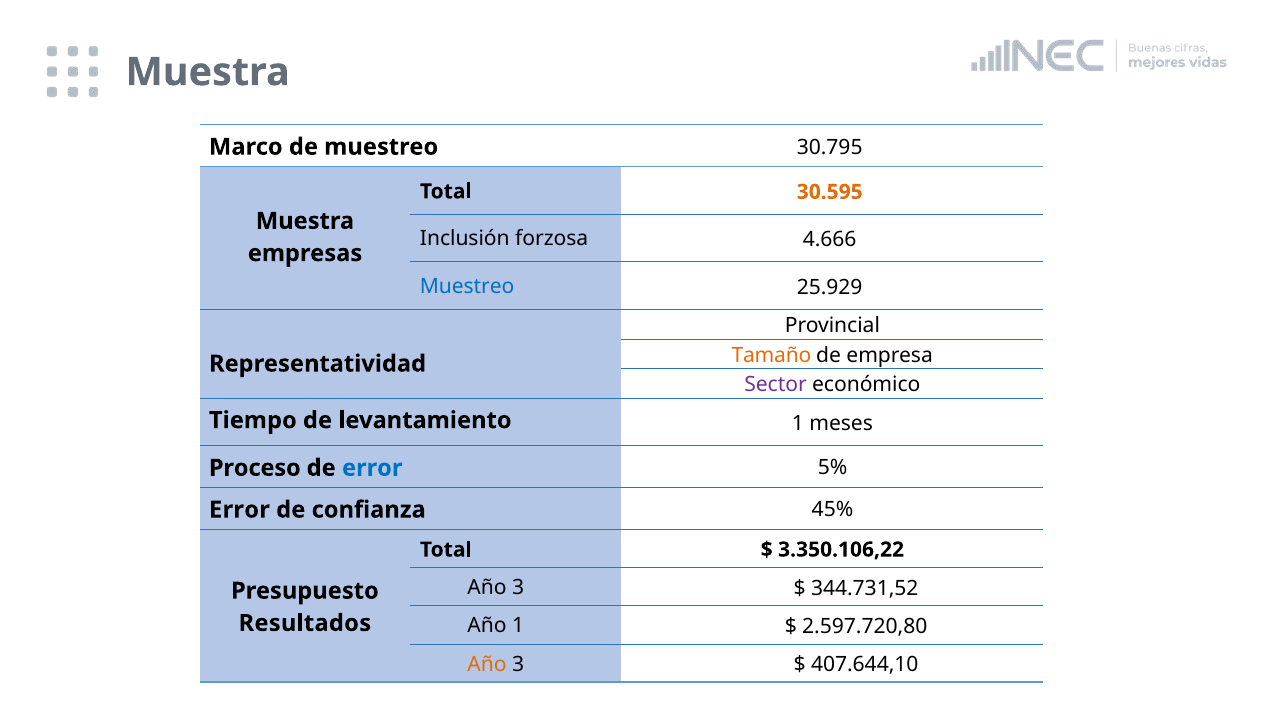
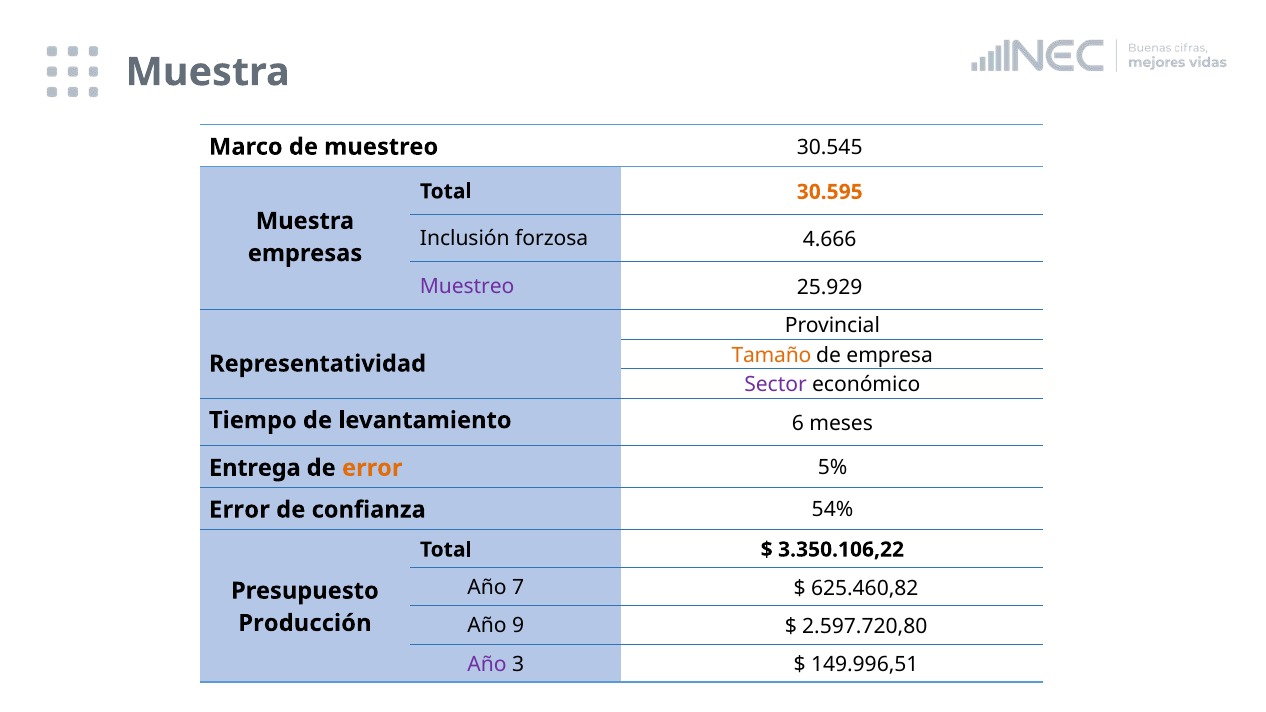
30.795: 30.795 -> 30.545
Muestreo at (467, 287) colour: blue -> purple
levantamiento 1: 1 -> 6
Proceso: Proceso -> Entrega
error at (372, 468) colour: blue -> orange
45%: 45% -> 54%
3 at (518, 588): 3 -> 7
344.731,52: 344.731,52 -> 625.460,82
Resultados: Resultados -> Producción
Año 1: 1 -> 9
Año at (487, 664) colour: orange -> purple
407.644,10: 407.644,10 -> 149.996,51
